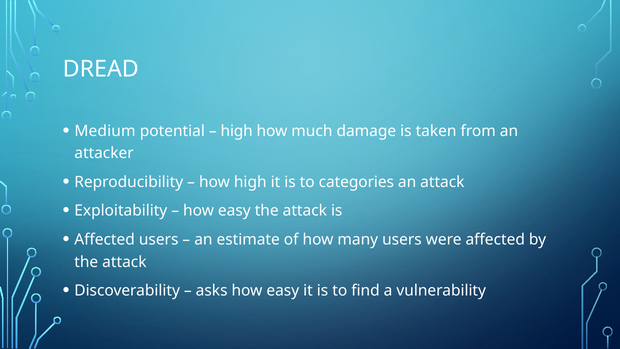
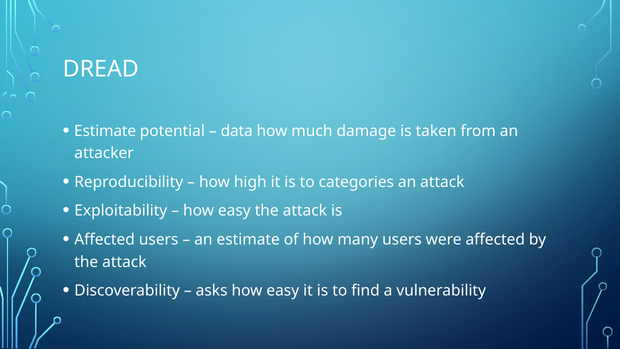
Medium at (105, 131): Medium -> Estimate
high at (237, 131): high -> data
